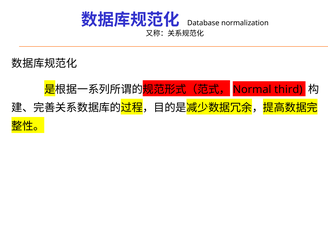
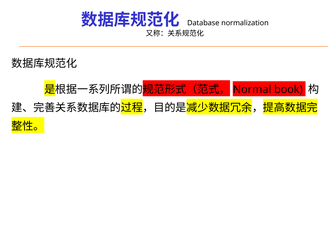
third: third -> book
